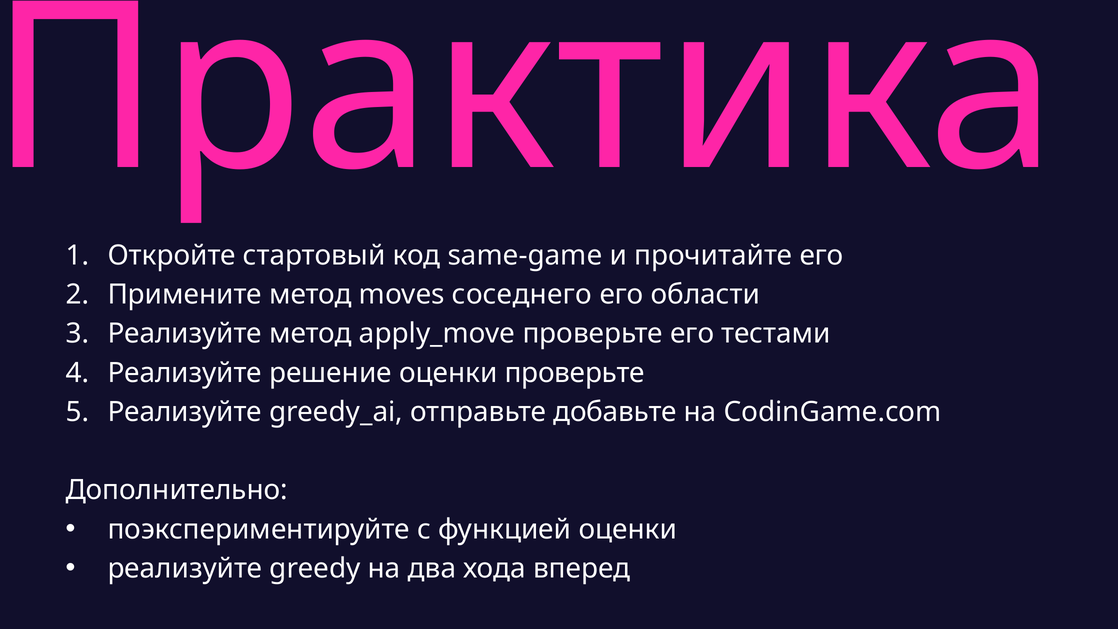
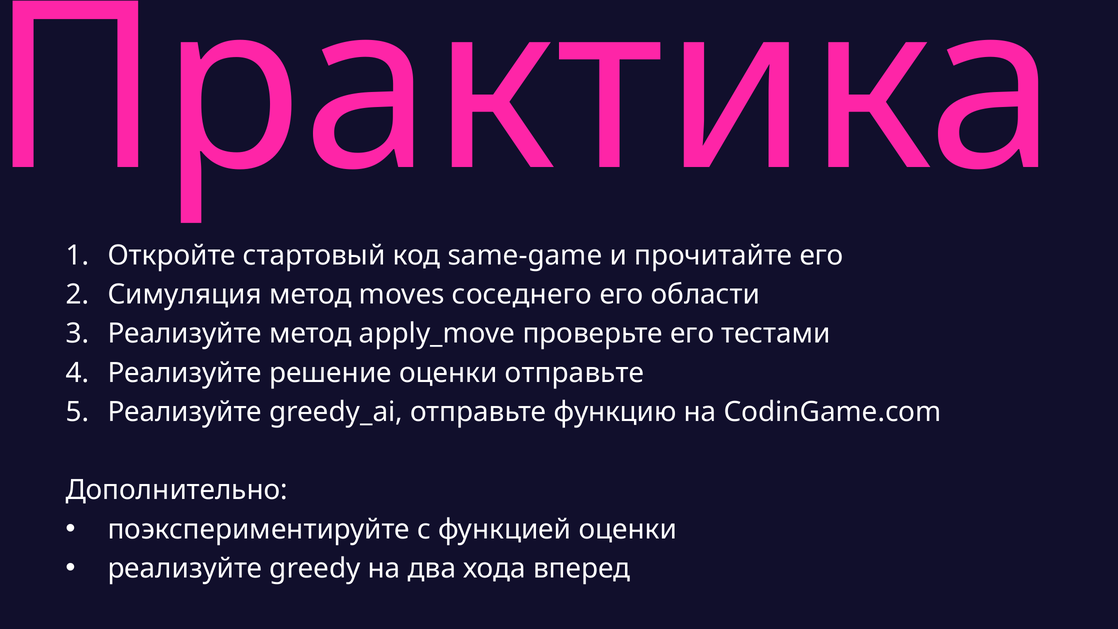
Примените: Примените -> Симуляция
оценки проверьте: проверьте -> отправьте
добавьте: добавьте -> функцию
